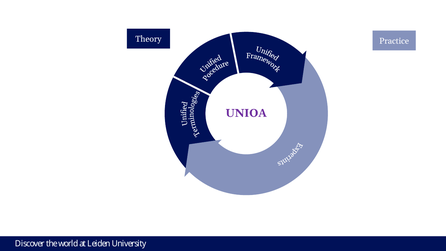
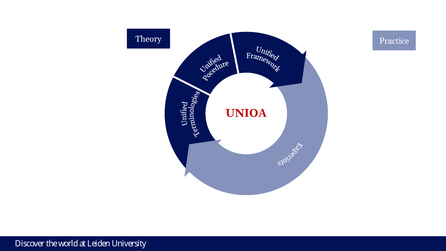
UNIOA colour: purple -> red
